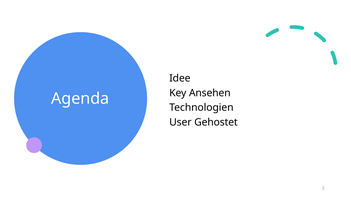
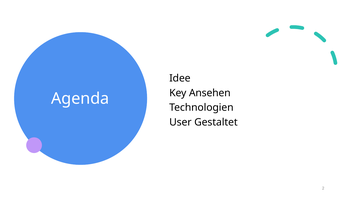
Gehostet: Gehostet -> Gestaltet
